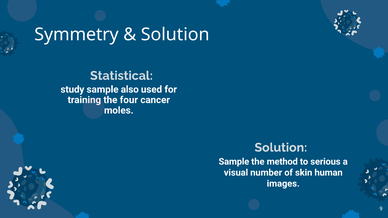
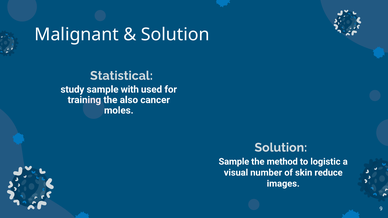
Symmetry: Symmetry -> Malignant
also: also -> with
four: four -> also
serious: serious -> logistic
human: human -> reduce
